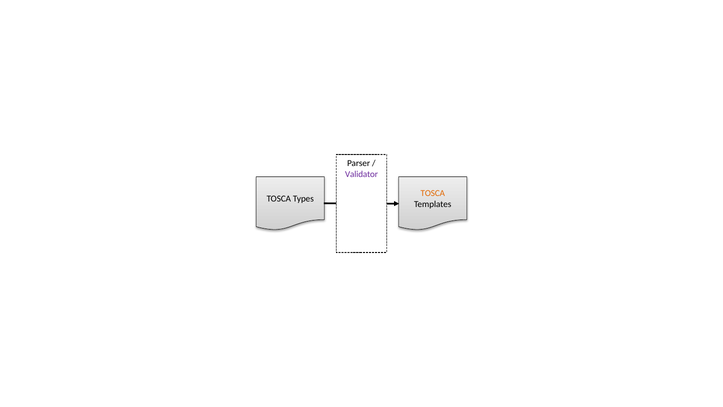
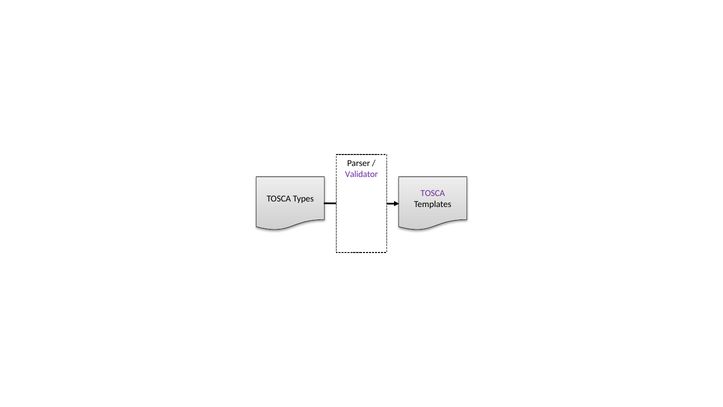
TOSCA at (433, 193) colour: orange -> purple
